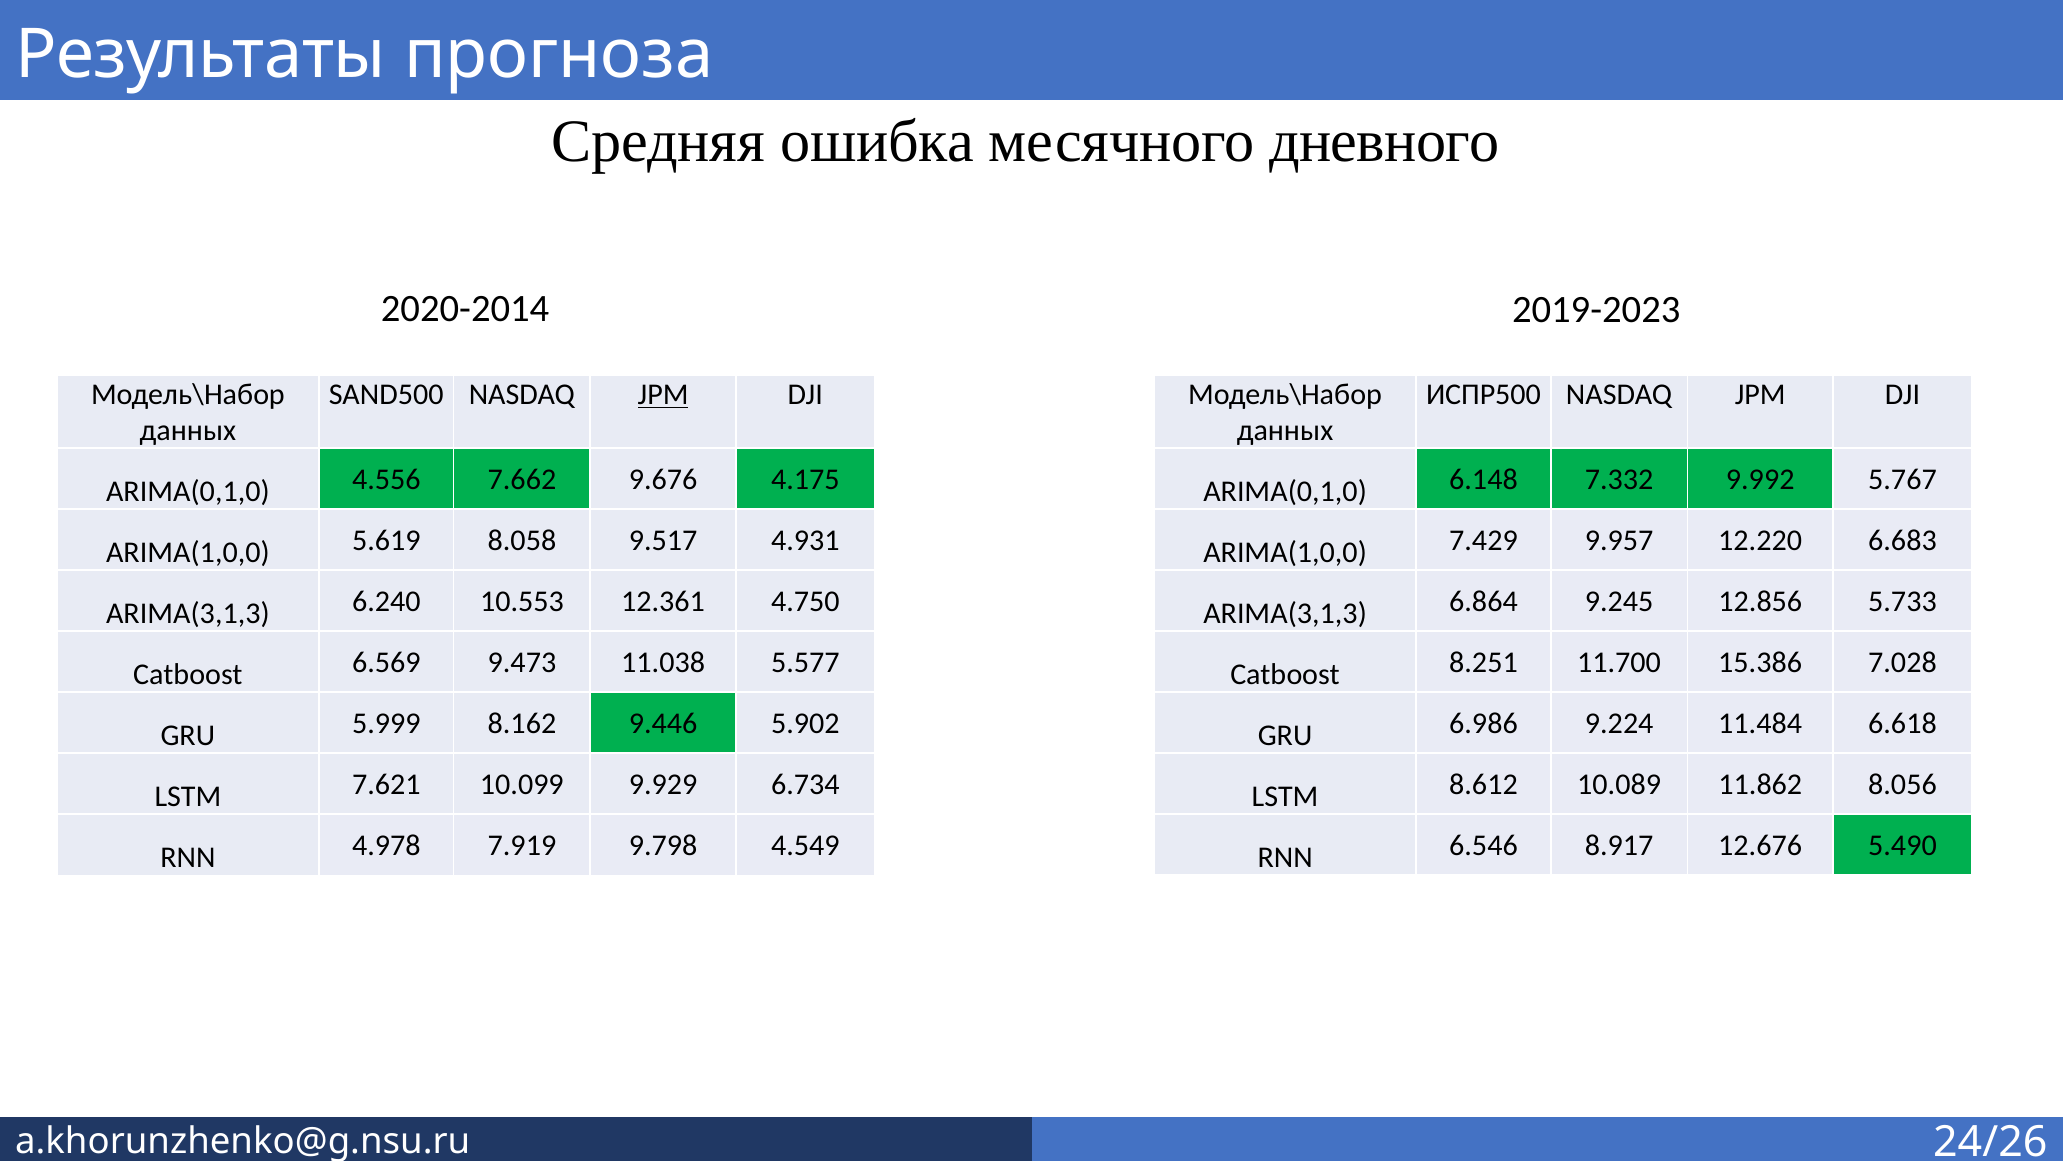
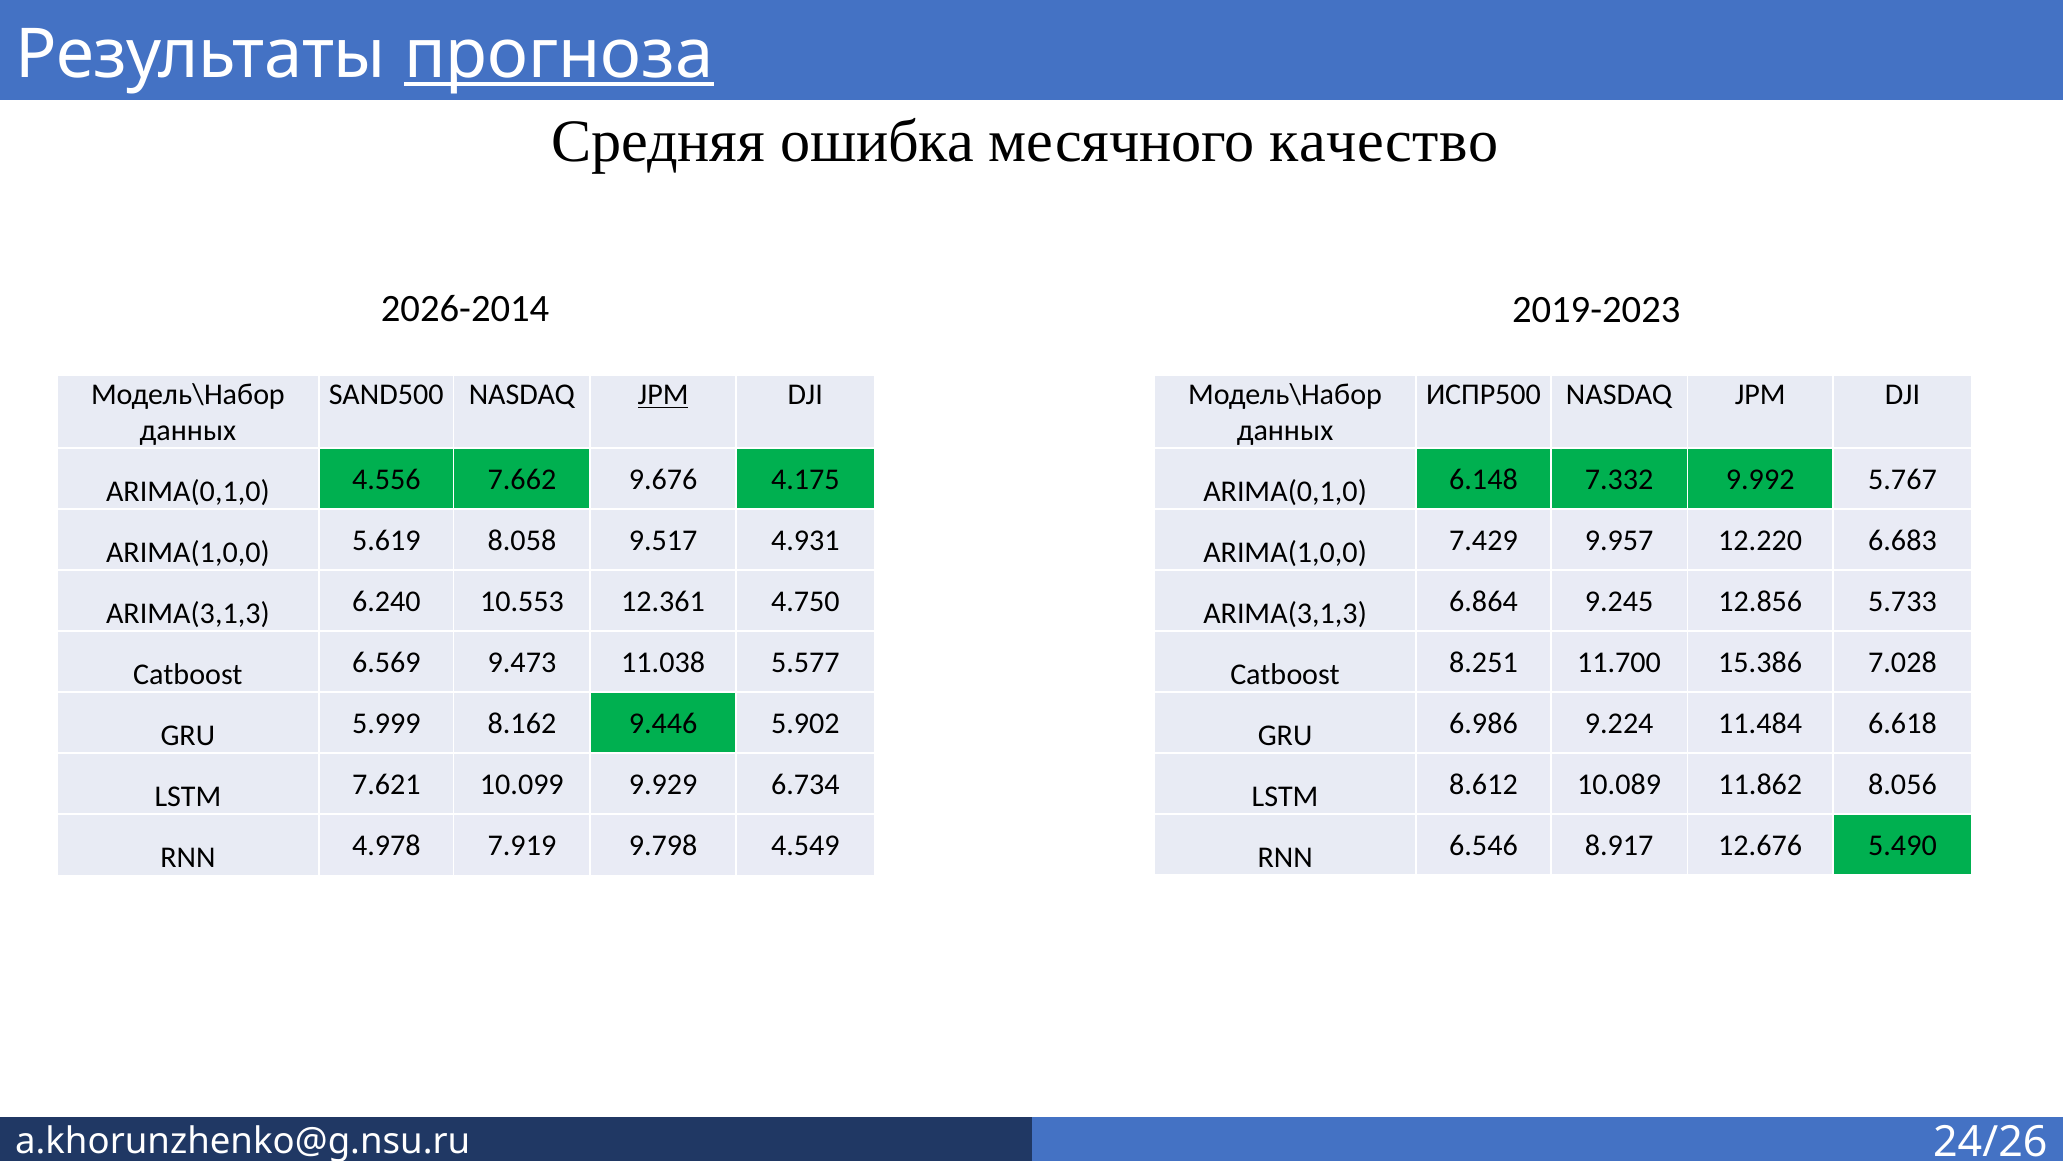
прогноза underline: none -> present
дневного: дневного -> качество
2020-2014: 2020-2014 -> 2026-2014
